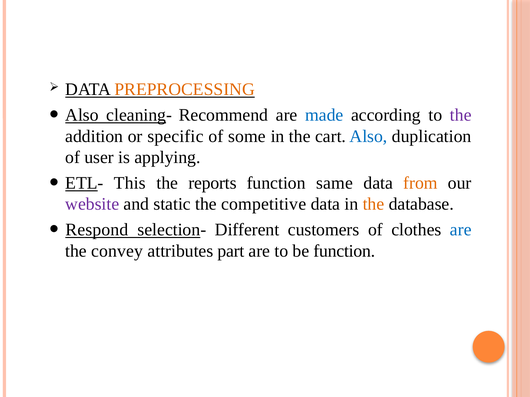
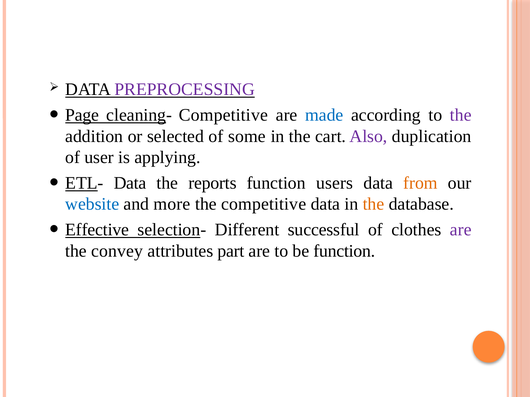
PREPROCESSING colour: orange -> purple
Also at (82, 115): Also -> Page
cleaning- Recommend: Recommend -> Competitive
specific: specific -> selected
Also at (369, 136) colour: blue -> purple
ETL- This: This -> Data
same: same -> users
website colour: purple -> blue
static: static -> more
Respond: Respond -> Effective
customers: customers -> successful
are at (461, 230) colour: blue -> purple
